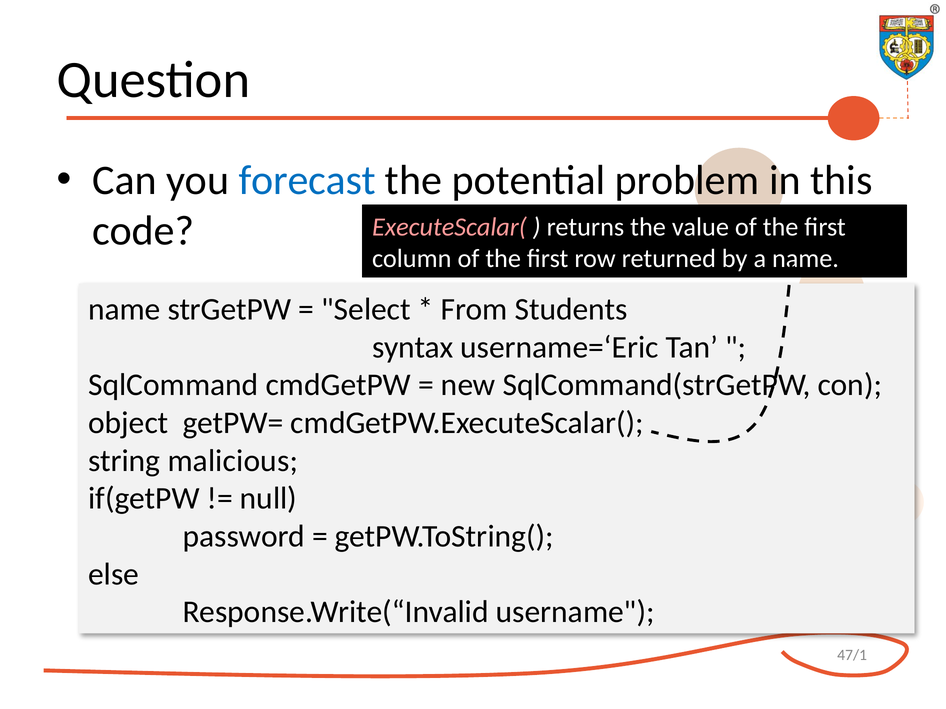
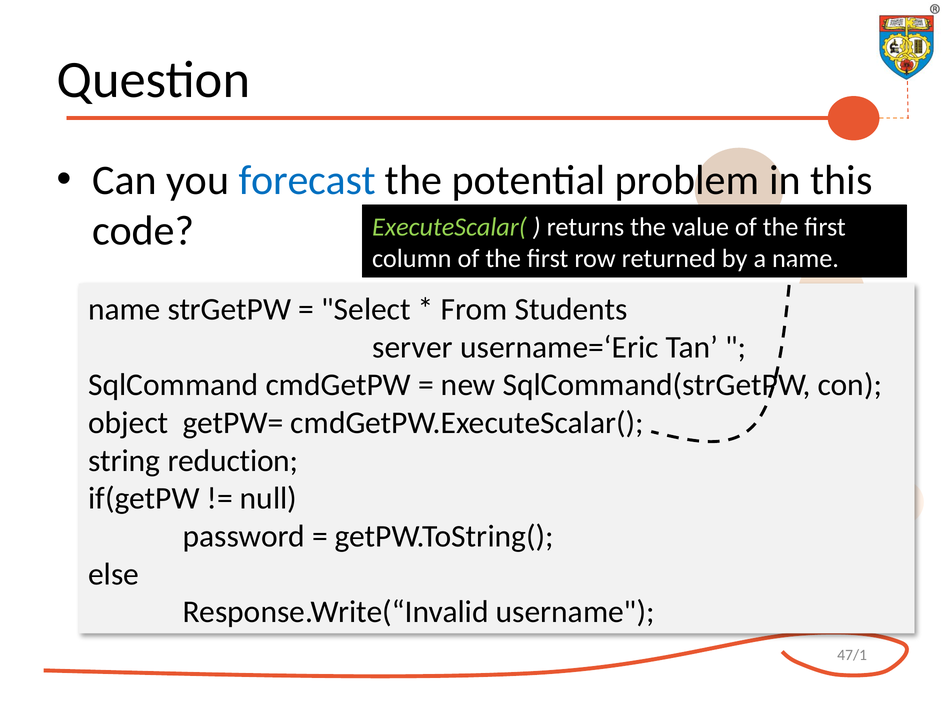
ExecuteScalar( colour: pink -> light green
syntax: syntax -> server
malicious: malicious -> reduction
